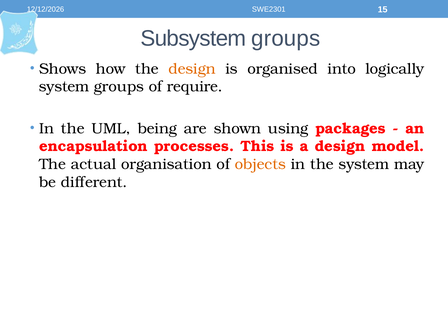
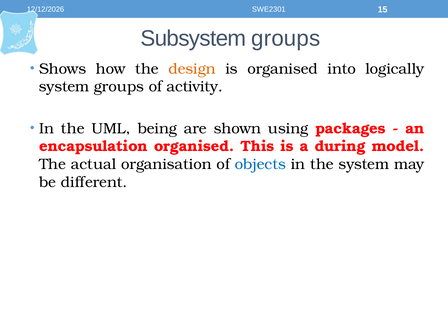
require: require -> activity
encapsulation processes: processes -> organised
a design: design -> during
objects colour: orange -> blue
